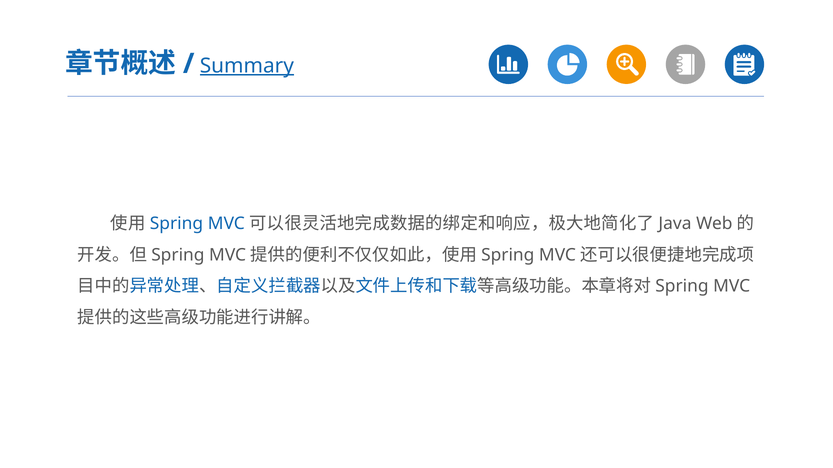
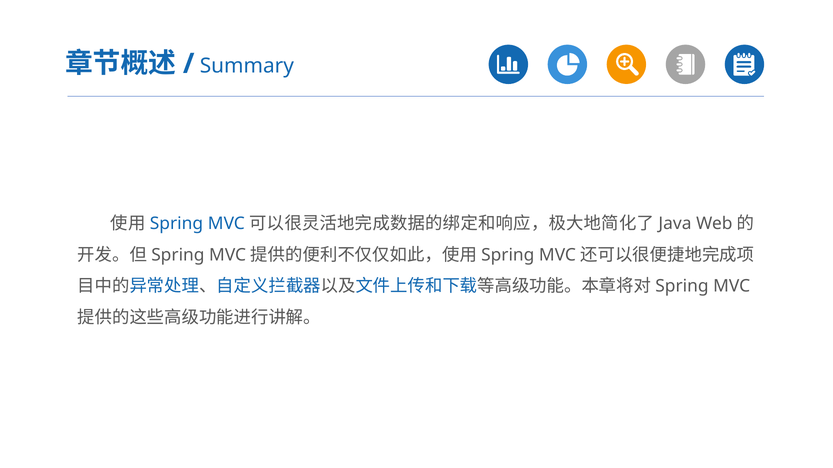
Summary underline: present -> none
